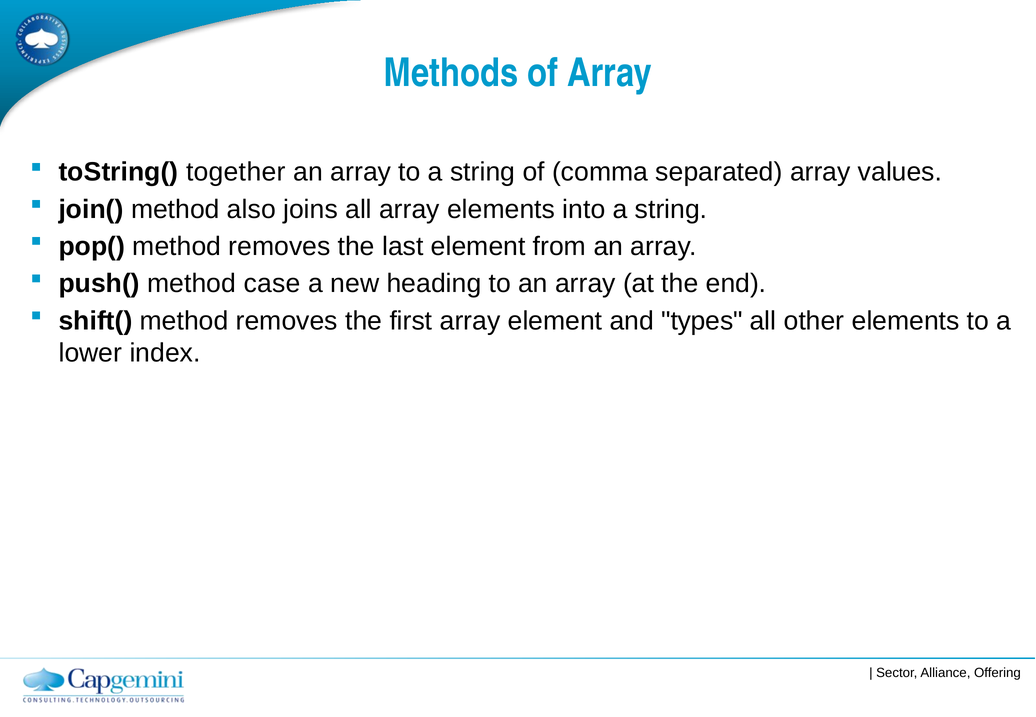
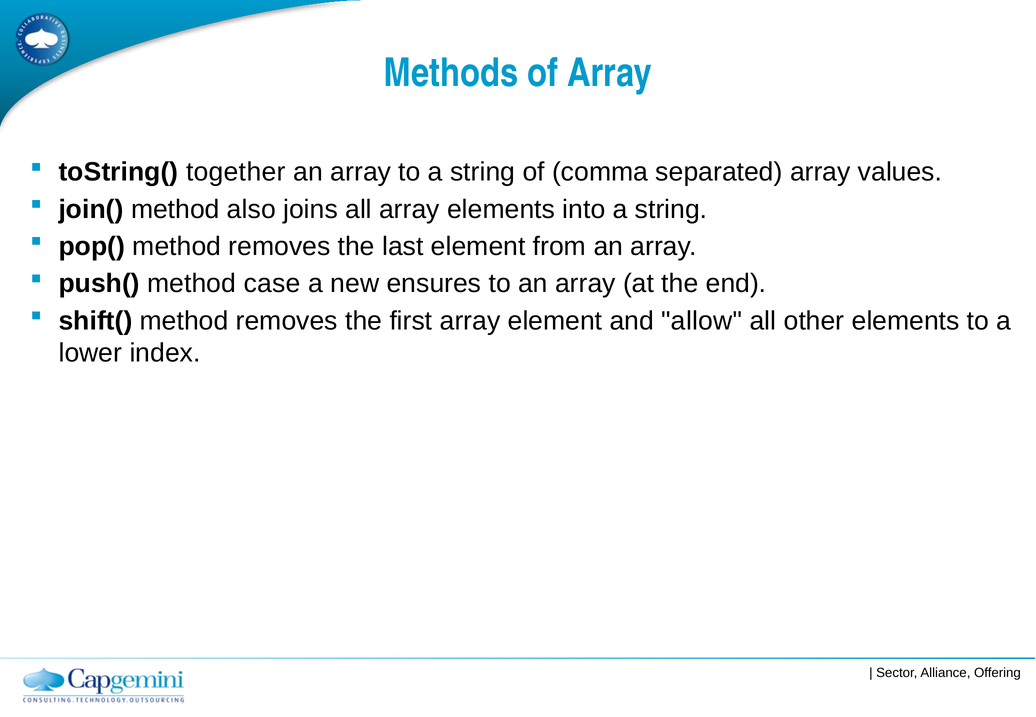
heading: heading -> ensures
types: types -> allow
